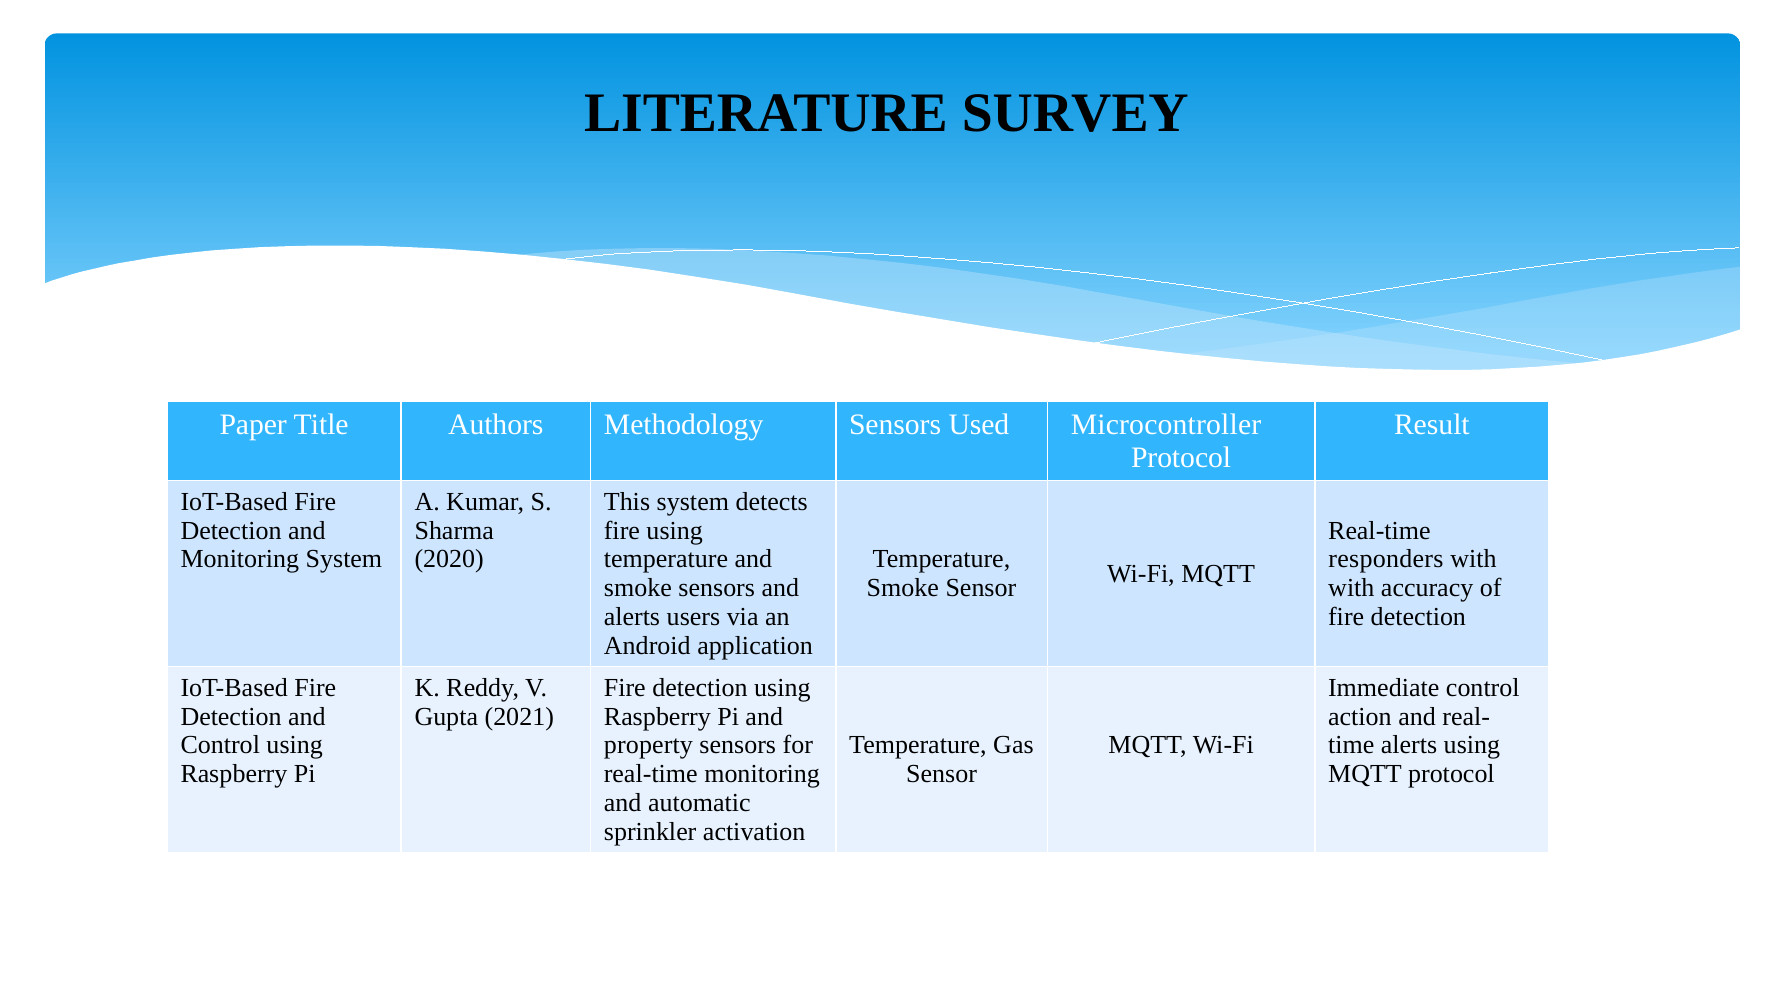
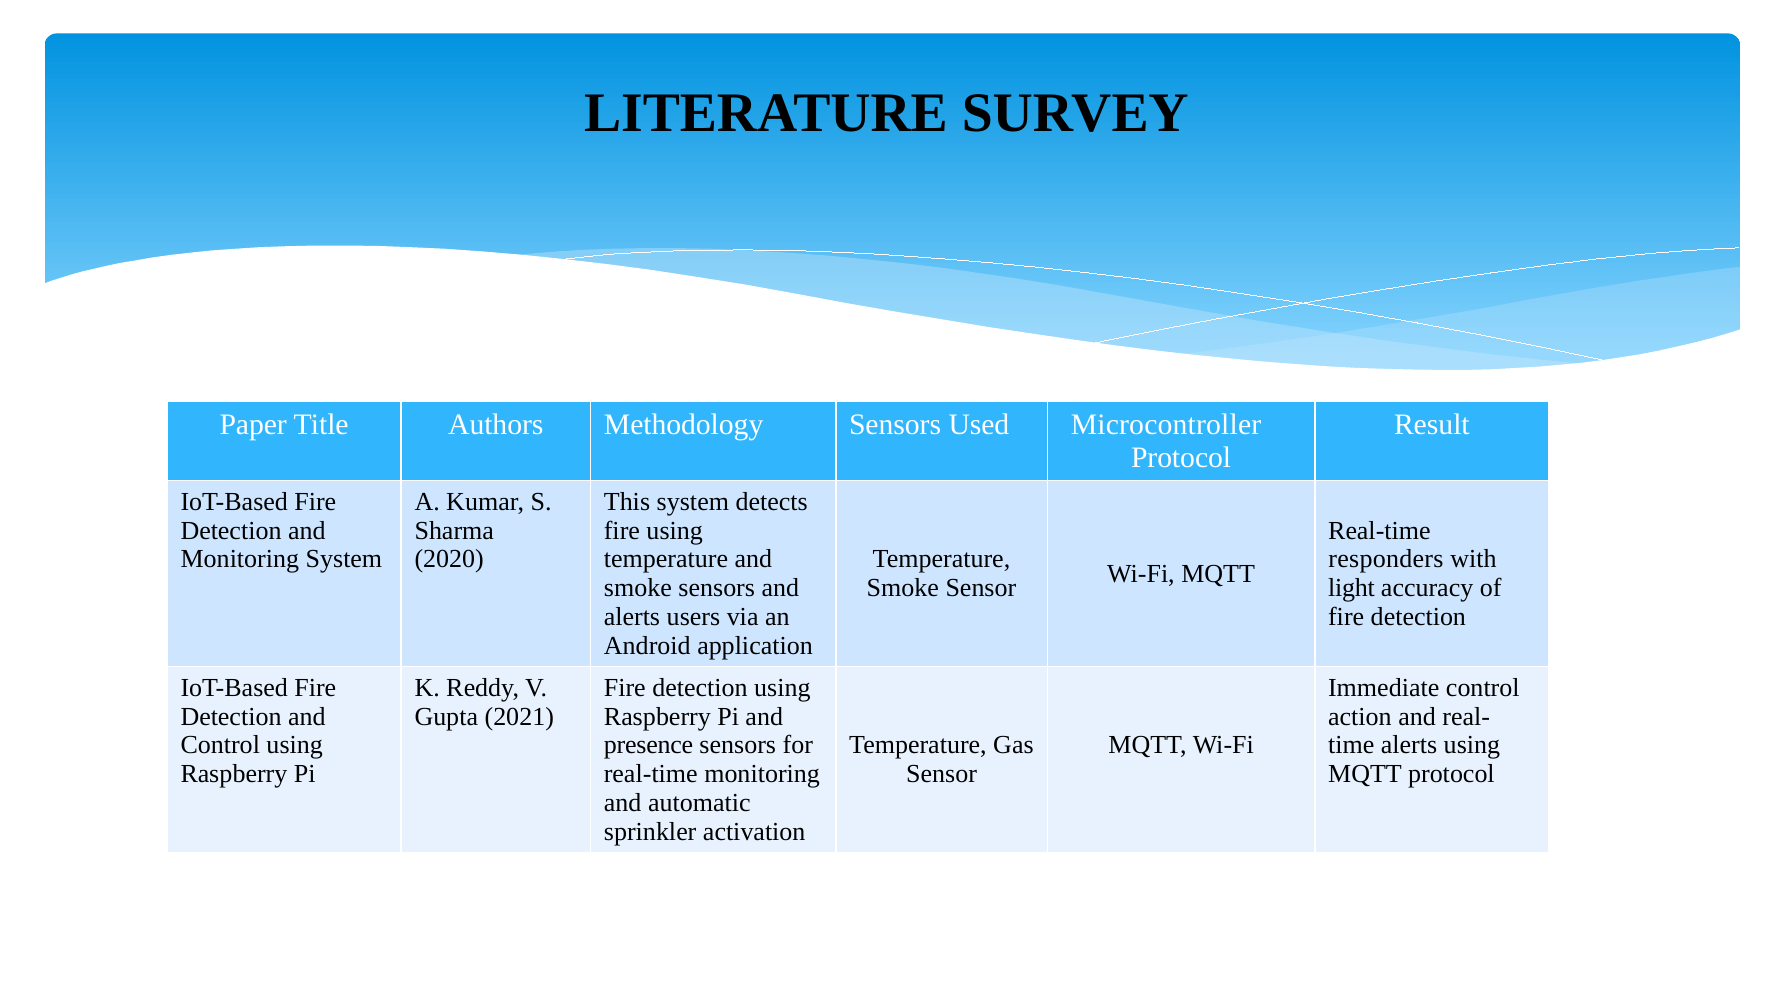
with at (1351, 588): with -> light
property: property -> presence
